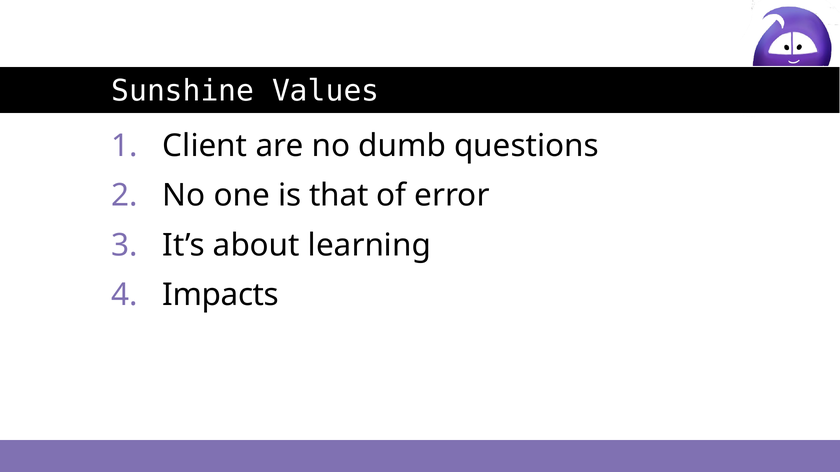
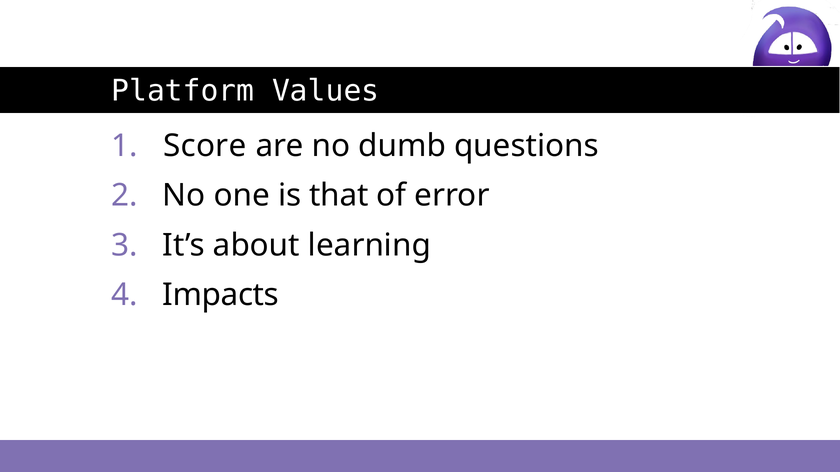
Sunshine: Sunshine -> Platform
Client: Client -> Score
